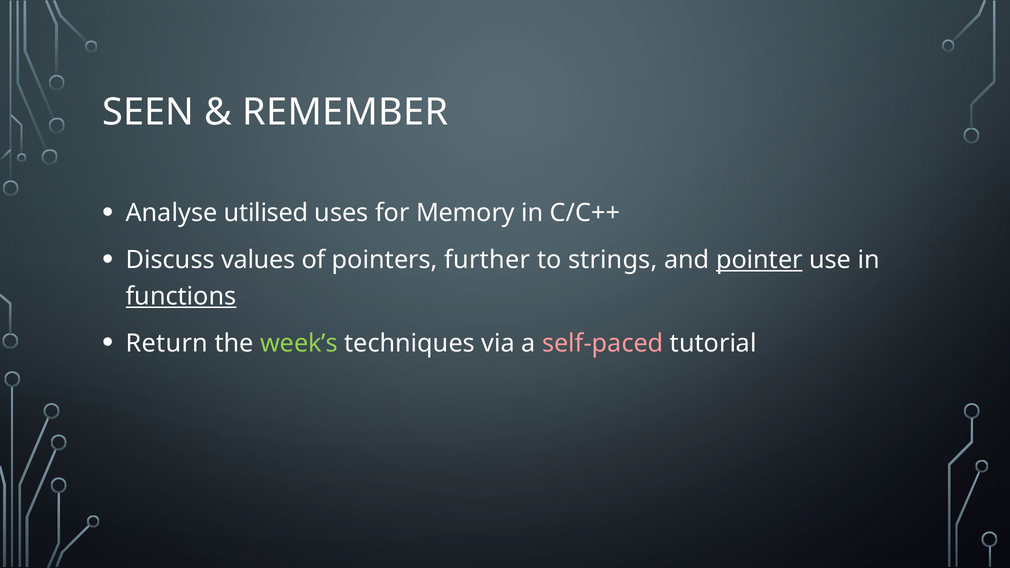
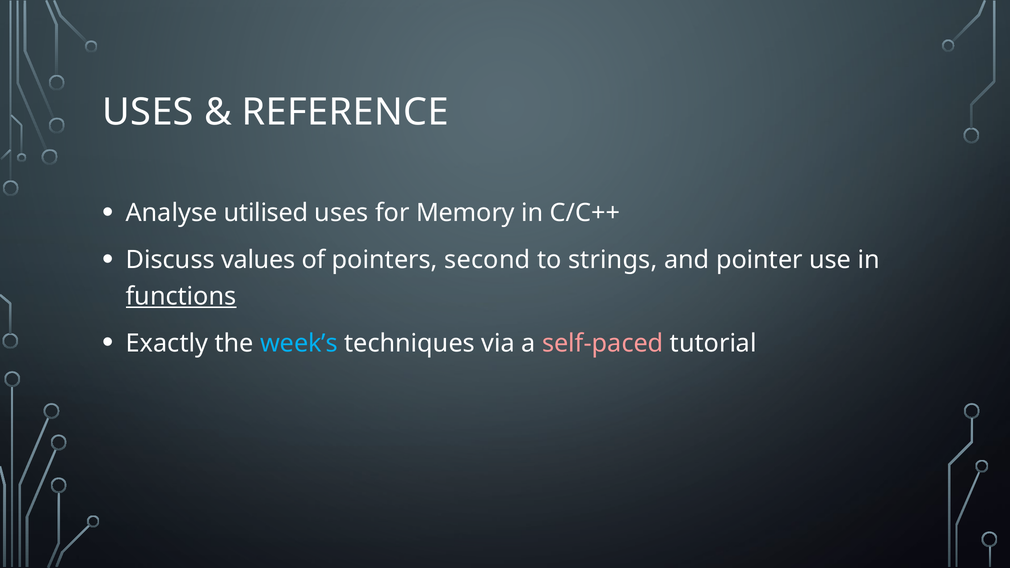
SEEN at (148, 112): SEEN -> USES
REMEMBER: REMEMBER -> REFERENCE
further: further -> second
pointer underline: present -> none
Return: Return -> Exactly
week’s colour: light green -> light blue
